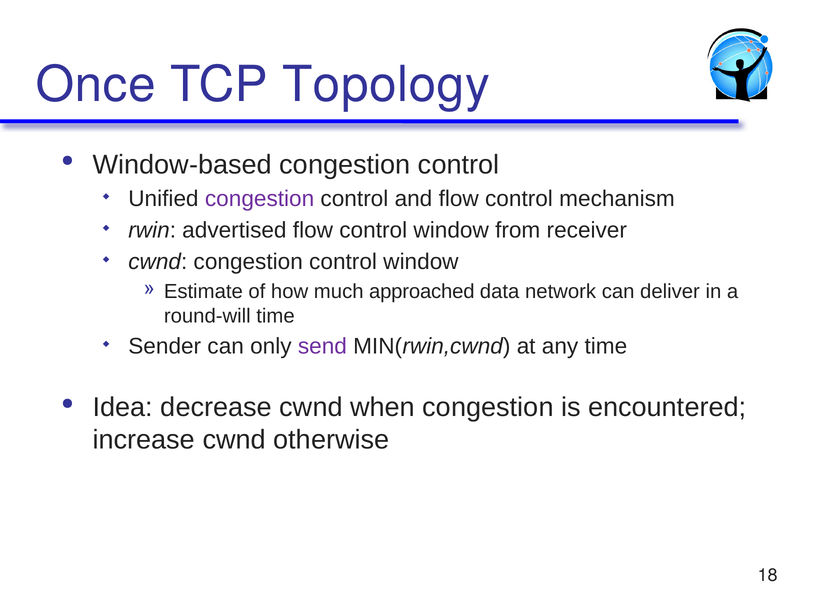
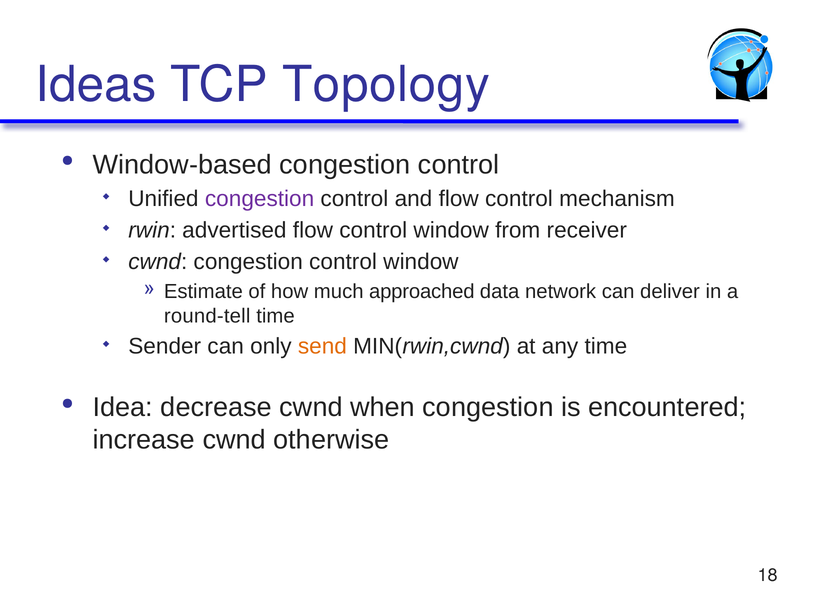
Once: Once -> Ideas
round-will: round-will -> round-tell
send colour: purple -> orange
